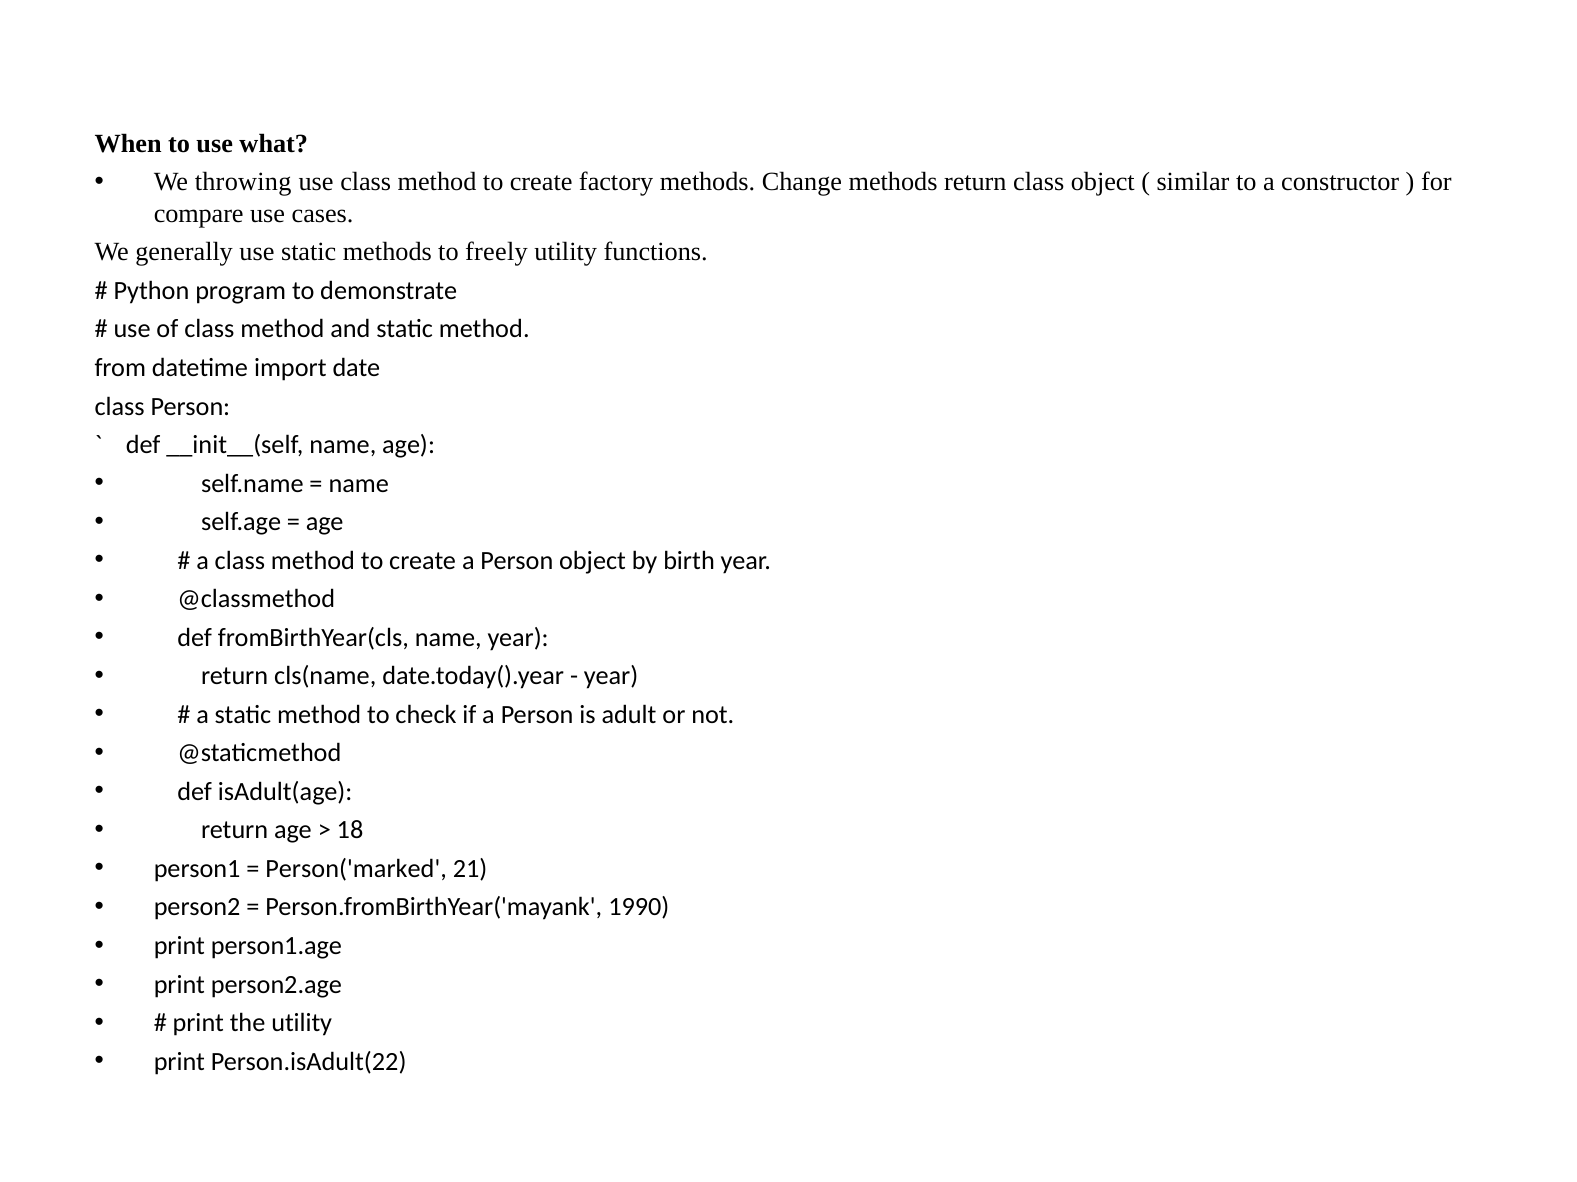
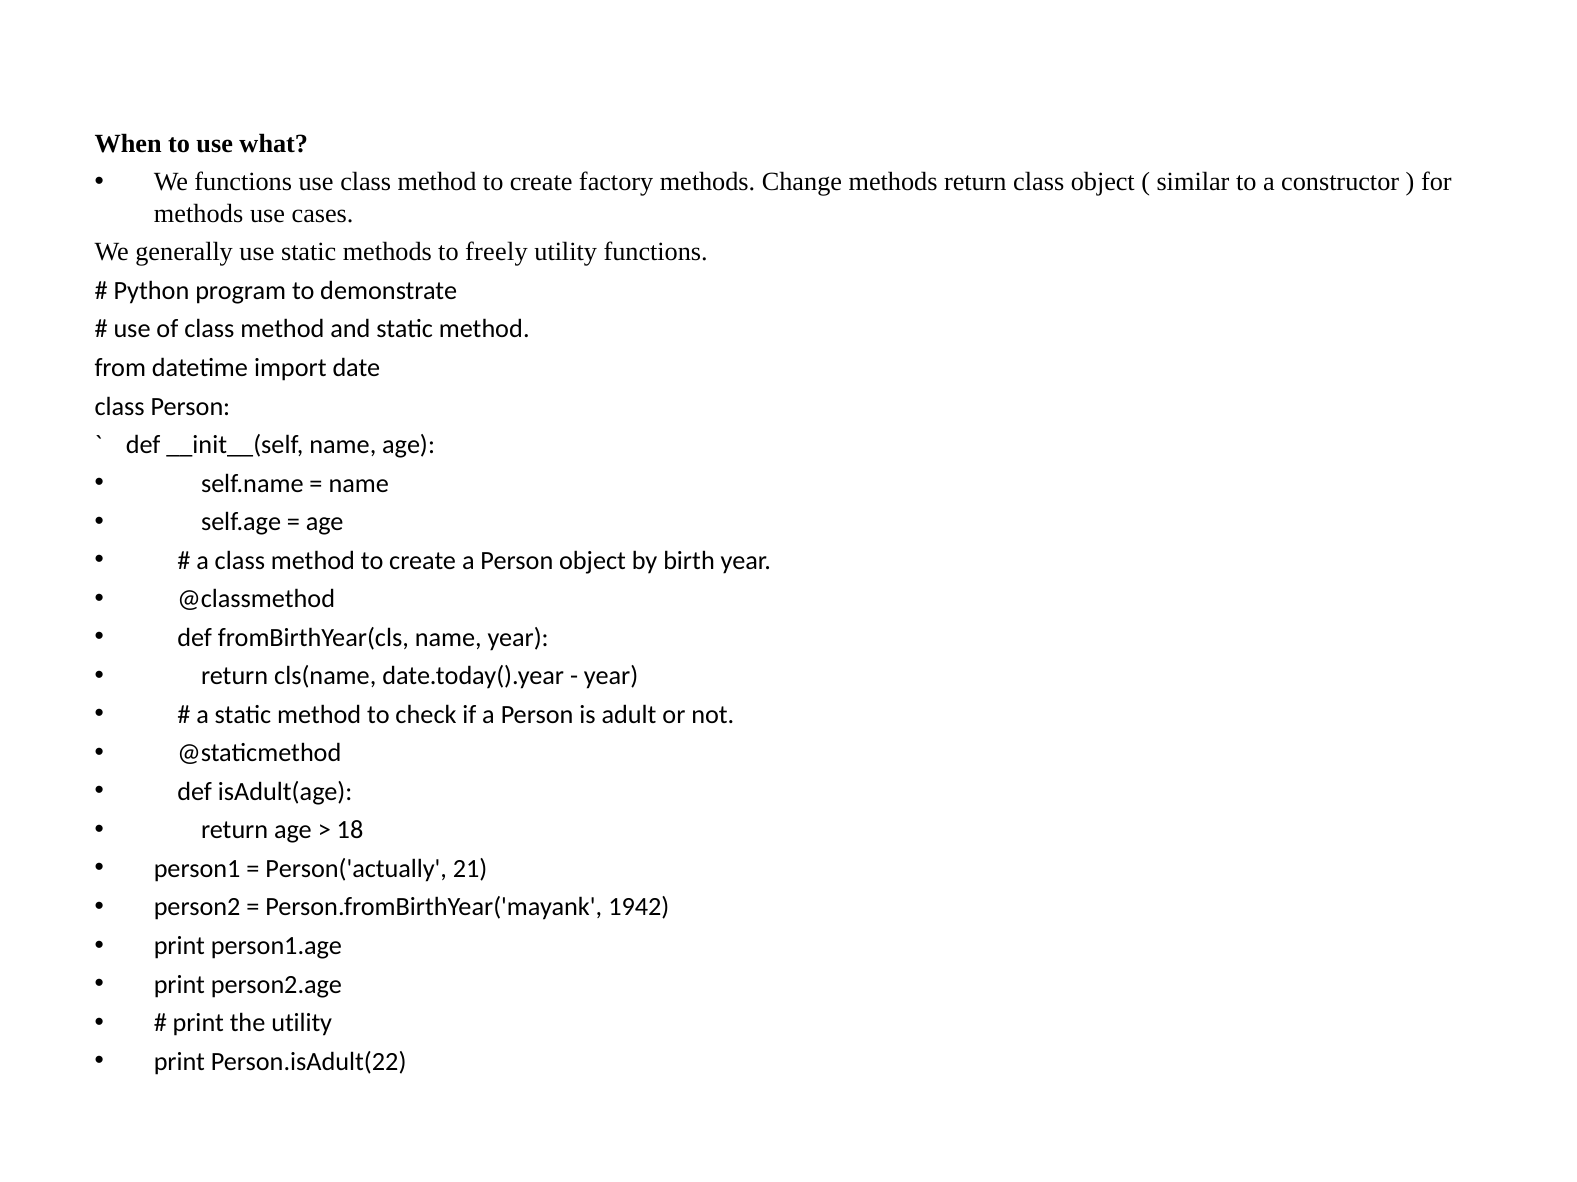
We throwing: throwing -> functions
compare at (199, 214): compare -> methods
Person('marked: Person('marked -> Person('actually
1990: 1990 -> 1942
